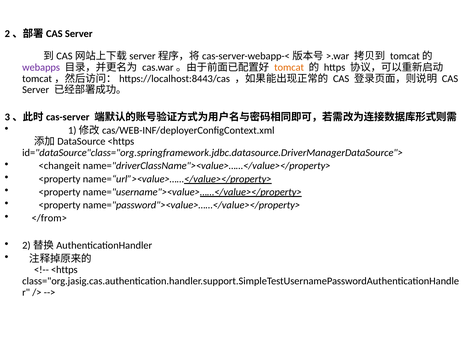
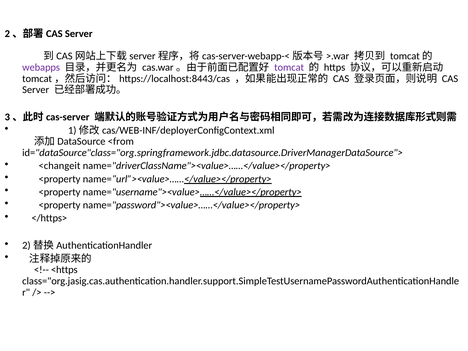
tomcat colour: orange -> purple
<https at (121, 142): <https -> <from
</from>: </from> -> </https>
